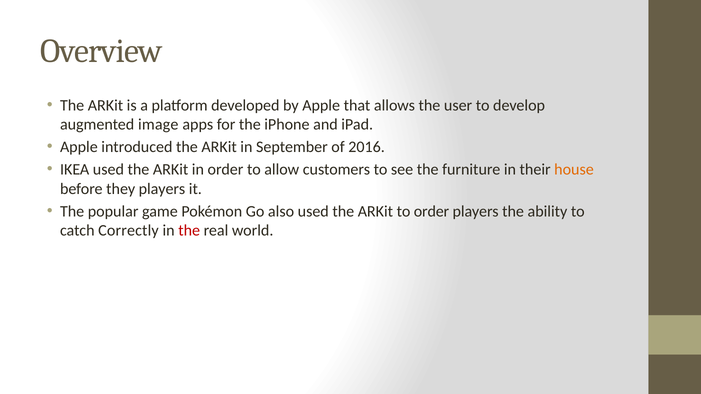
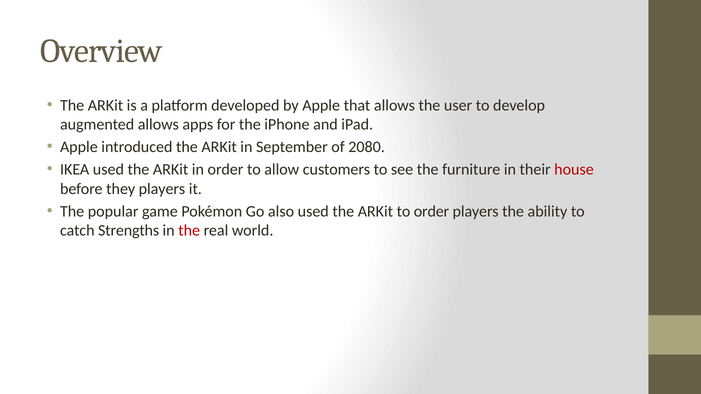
augmented image: image -> allows
2016: 2016 -> 2080
house colour: orange -> red
Correctly: Correctly -> Strengths
